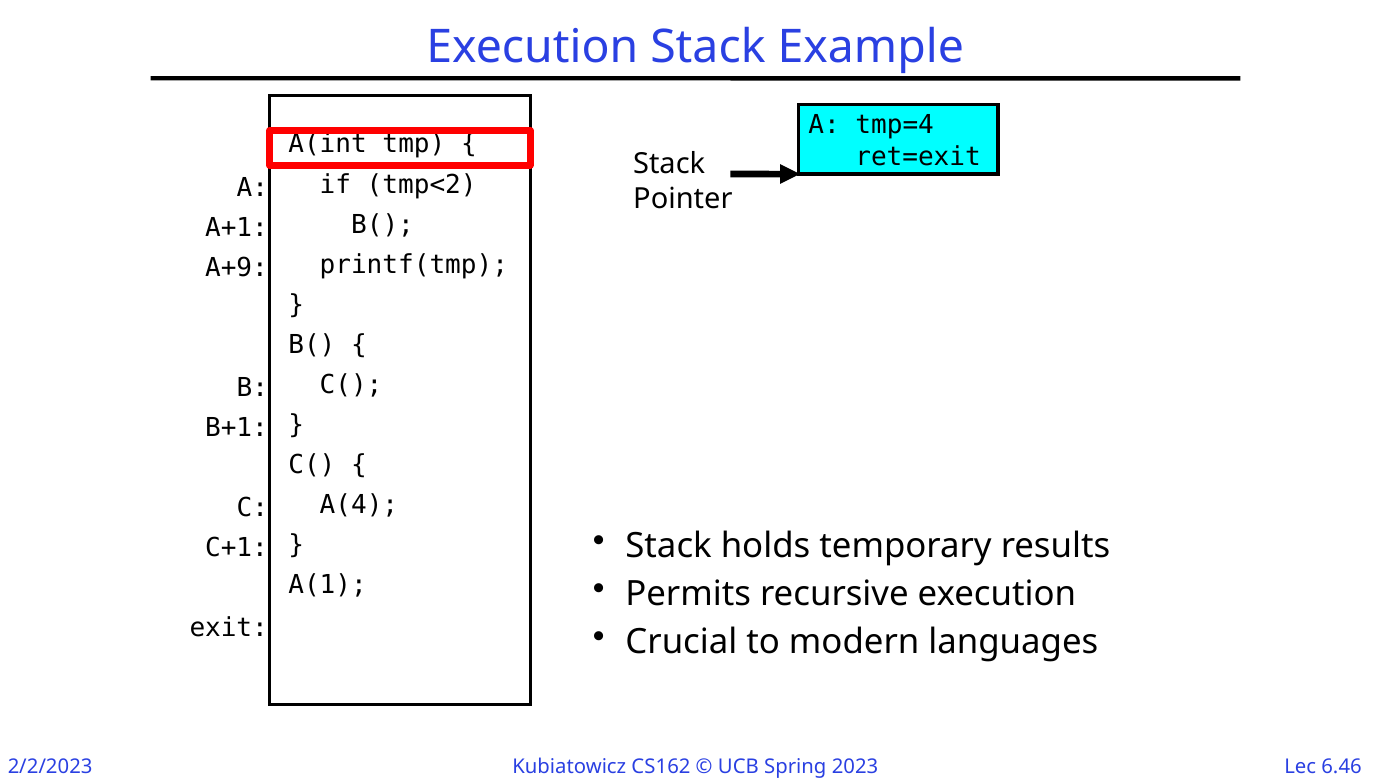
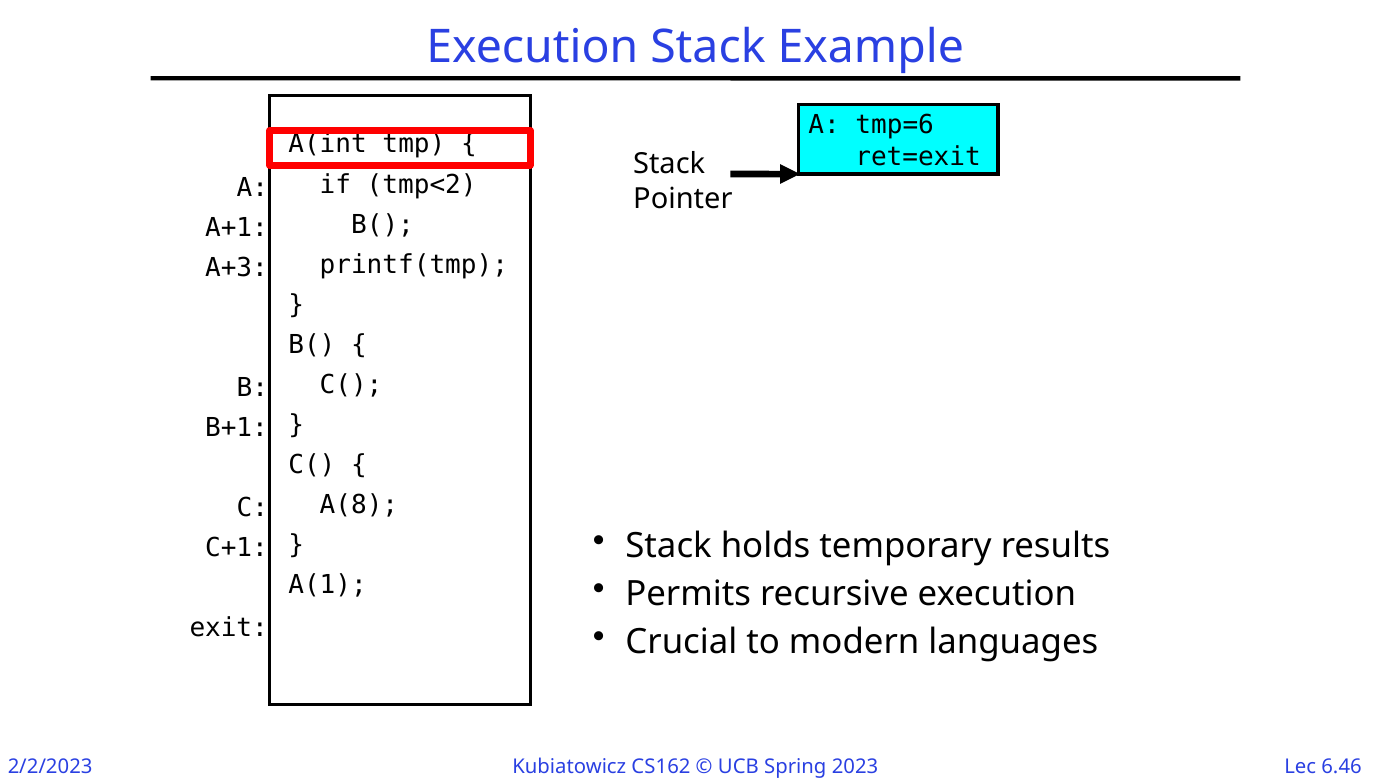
tmp=4: tmp=4 -> tmp=6
A+9: A+9 -> A+3
A(4: A(4 -> A(8
